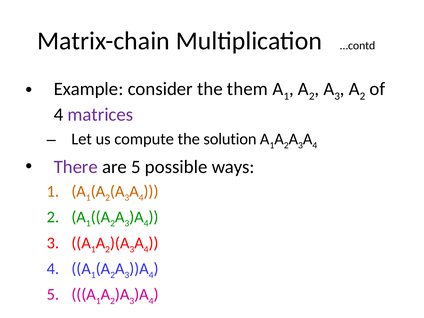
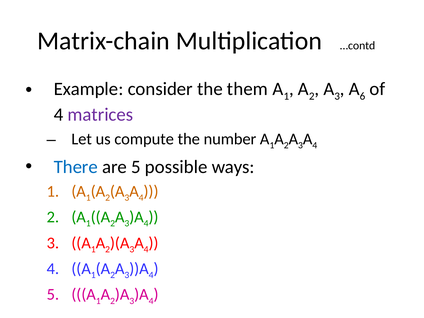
2 at (362, 96): 2 -> 6
solution: solution -> number
There colour: purple -> blue
